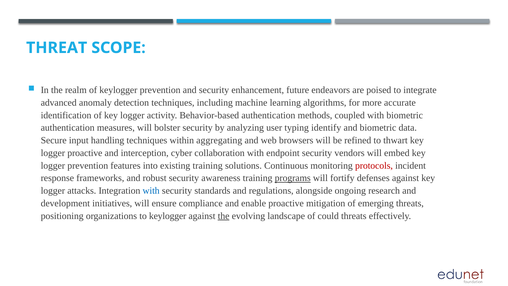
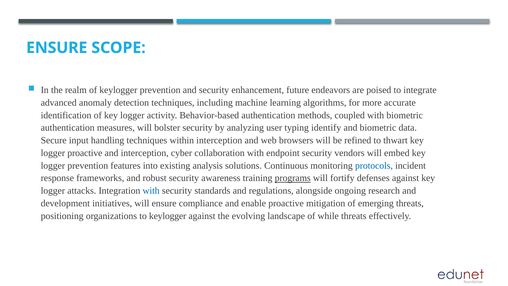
THREAT at (57, 48): THREAT -> ENSURE
within aggregating: aggregating -> interception
existing training: training -> analysis
protocols colour: red -> blue
the at (224, 216) underline: present -> none
could: could -> while
